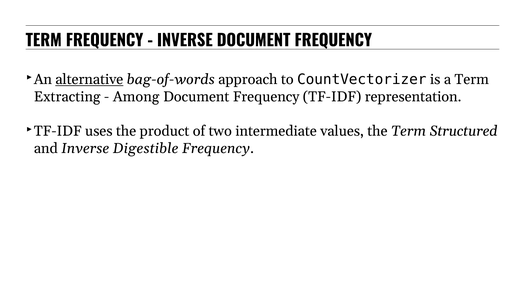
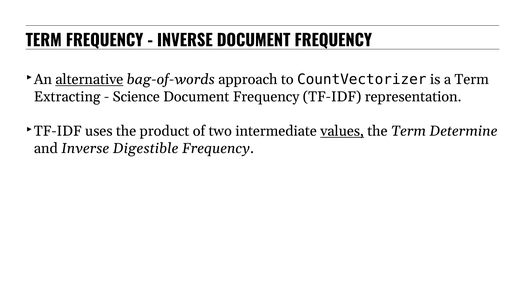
Among: Among -> Science
values underline: none -> present
Structured: Structured -> Determine
